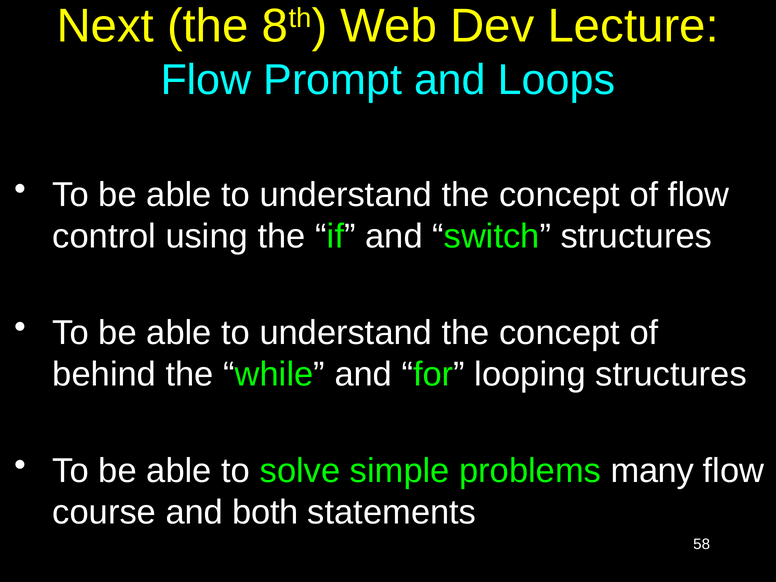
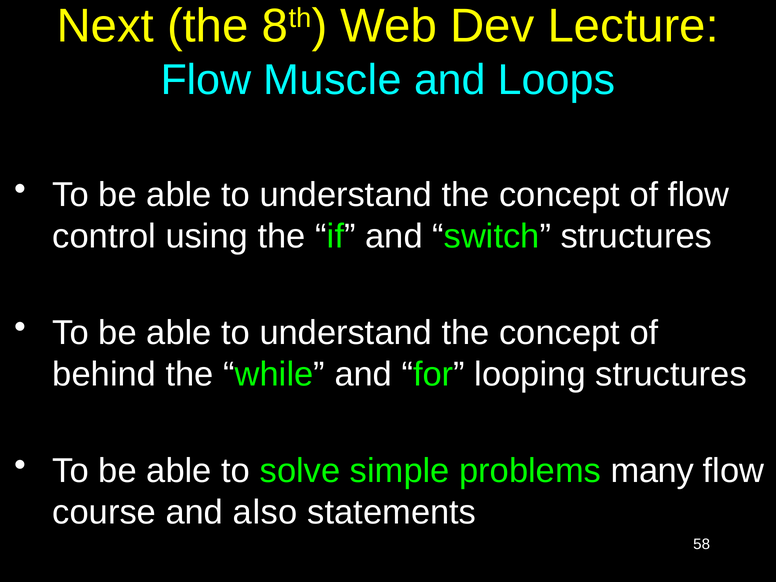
Prompt: Prompt -> Muscle
both: both -> also
